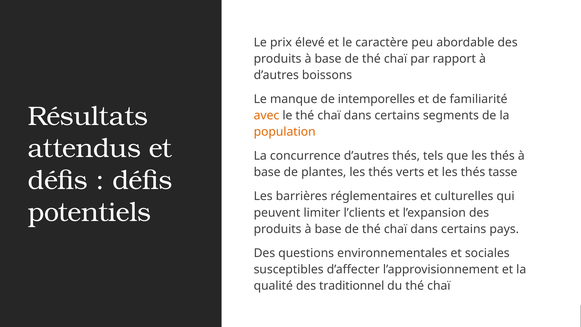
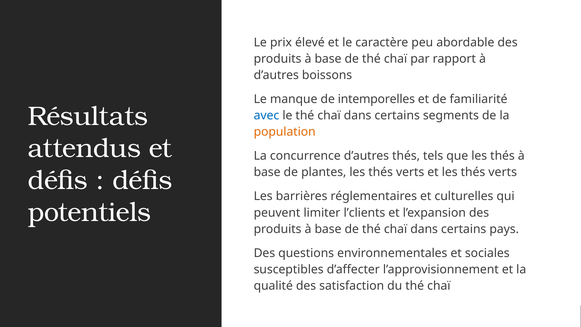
avec colour: orange -> blue
et les thés tasse: tasse -> verts
traditionnel: traditionnel -> satisfaction
